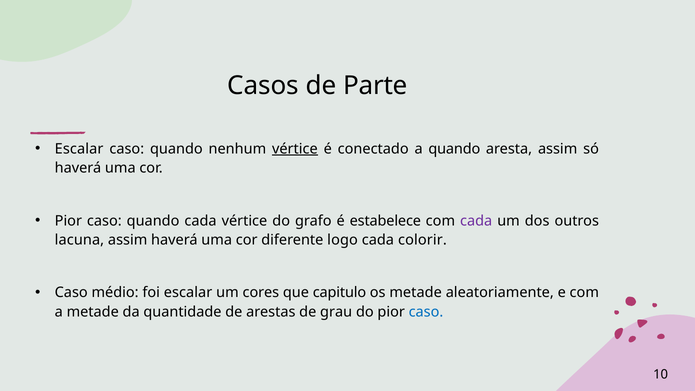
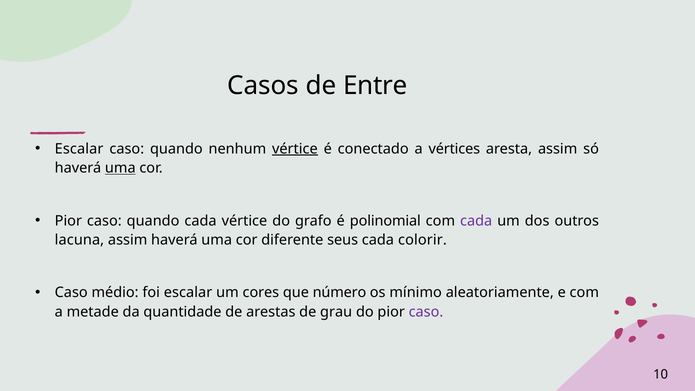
Parte: Parte -> Entre
a quando: quando -> vértices
uma at (120, 168) underline: none -> present
estabelece: estabelece -> polinomial
logo: logo -> seus
capitulo: capitulo -> número
os metade: metade -> mínimo
caso at (426, 312) colour: blue -> purple
